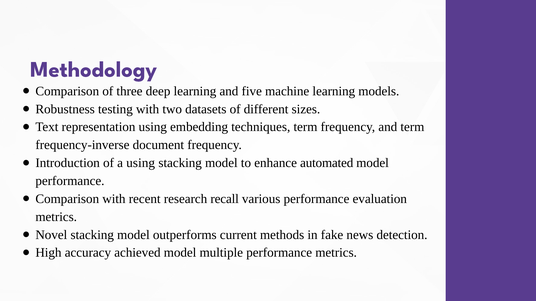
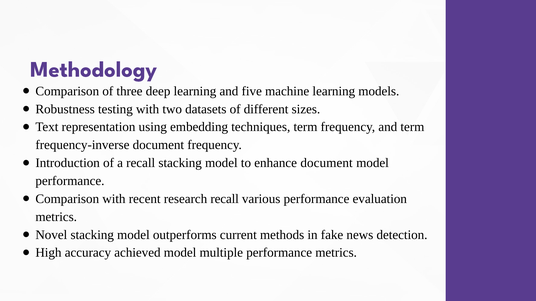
a using: using -> recall
enhance automated: automated -> document
